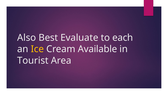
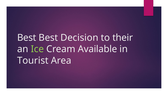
Also at (27, 38): Also -> Best
Evaluate: Evaluate -> Decision
each: each -> their
Ice colour: yellow -> light green
